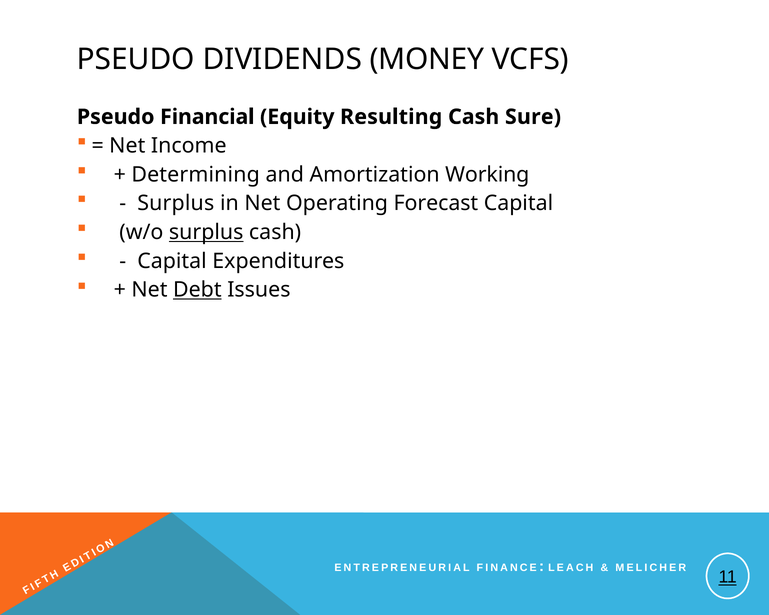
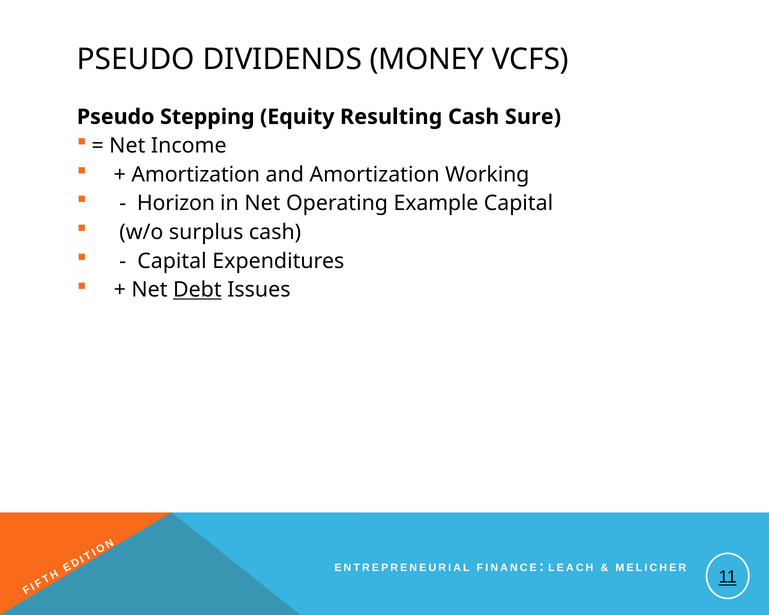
Financial: Financial -> Stepping
Determining at (196, 175): Determining -> Amortization
Surplus at (176, 203): Surplus -> Horizon
Forecast: Forecast -> Example
surplus at (206, 232) underline: present -> none
